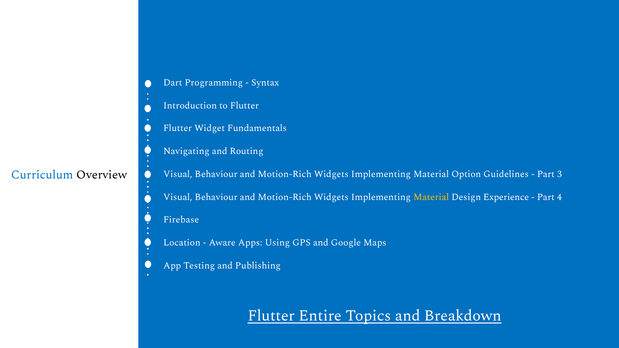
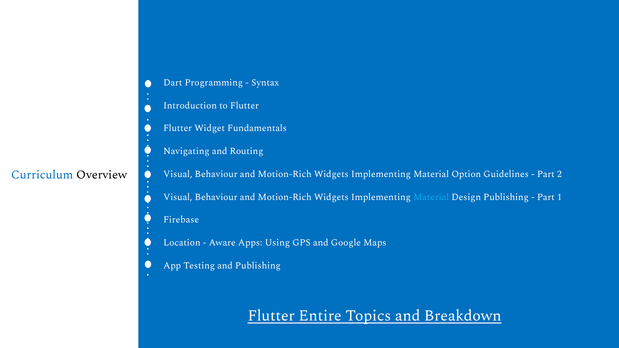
3: 3 -> 2
Material at (431, 197) colour: yellow -> light blue
Design Experience: Experience -> Publishing
4: 4 -> 1
